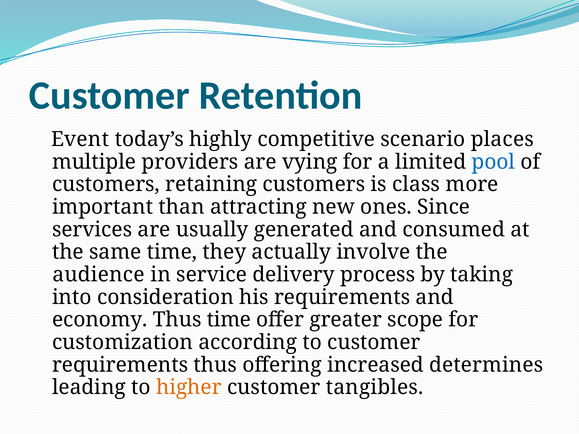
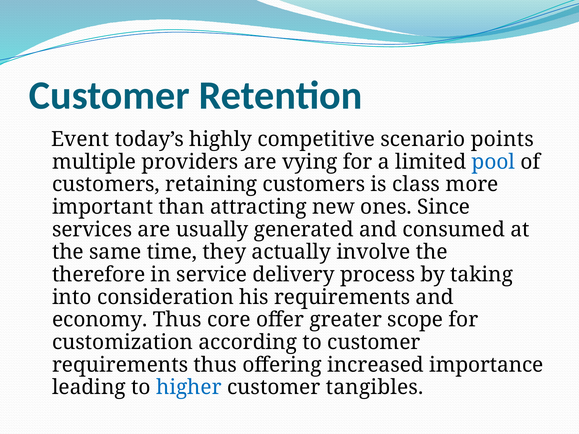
places: places -> points
audience: audience -> therefore
Thus time: time -> core
determines: determines -> importance
higher colour: orange -> blue
